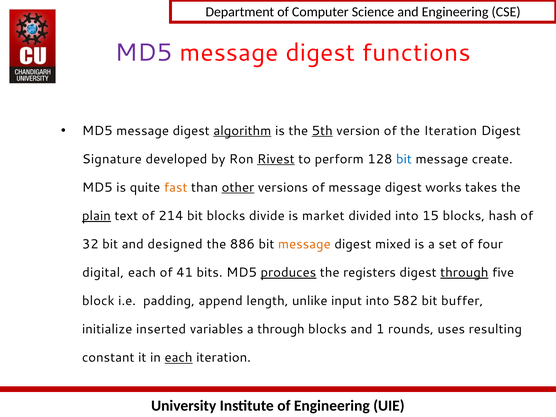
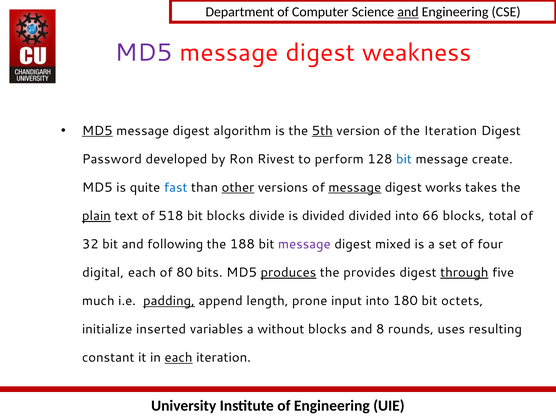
and at (408, 12) underline: none -> present
functions: functions -> weakness
MD5 at (97, 131) underline: none -> present
algorithm underline: present -> none
Signature: Signature -> Password
Rivest underline: present -> none
fast colour: orange -> blue
message at (355, 187) underline: none -> present
214: 214 -> 518
is market: market -> divided
15: 15 -> 66
hash: hash -> total
designed: designed -> following
886: 886 -> 188
message at (304, 244) colour: orange -> purple
41: 41 -> 80
registers: registers -> provides
block: block -> much
padding underline: none -> present
unlike: unlike -> prone
582: 582 -> 180
buffer: buffer -> octets
a through: through -> without
1: 1 -> 8
